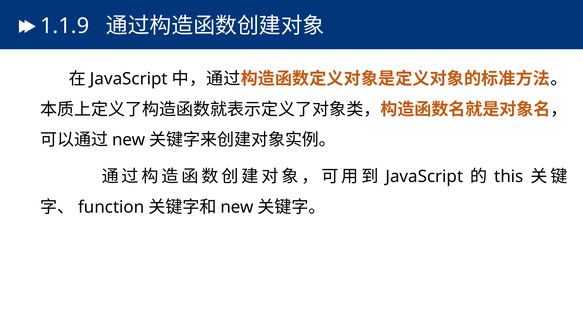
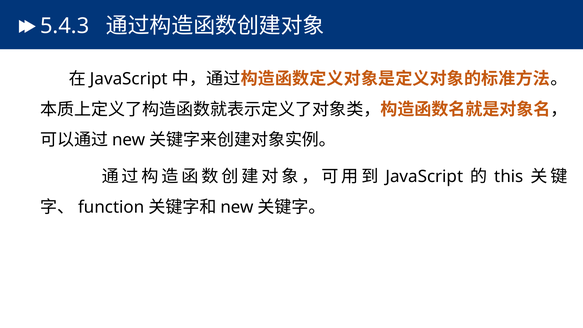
1.1.9: 1.1.9 -> 5.4.3
